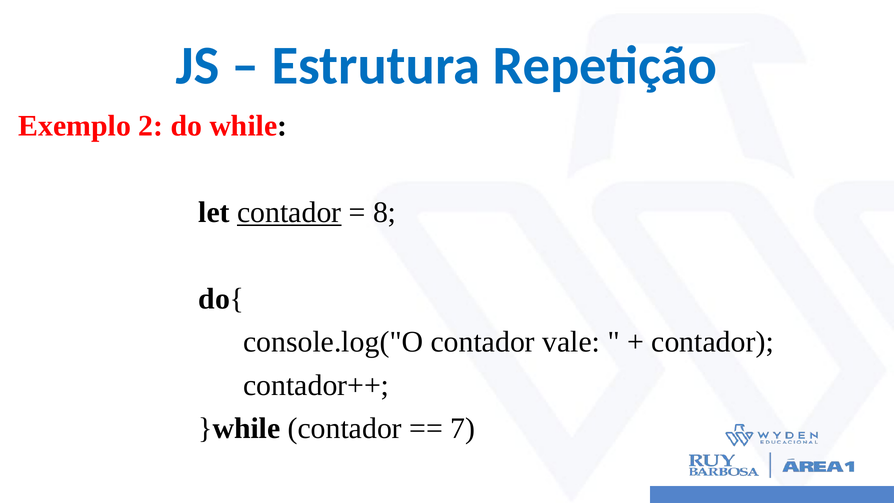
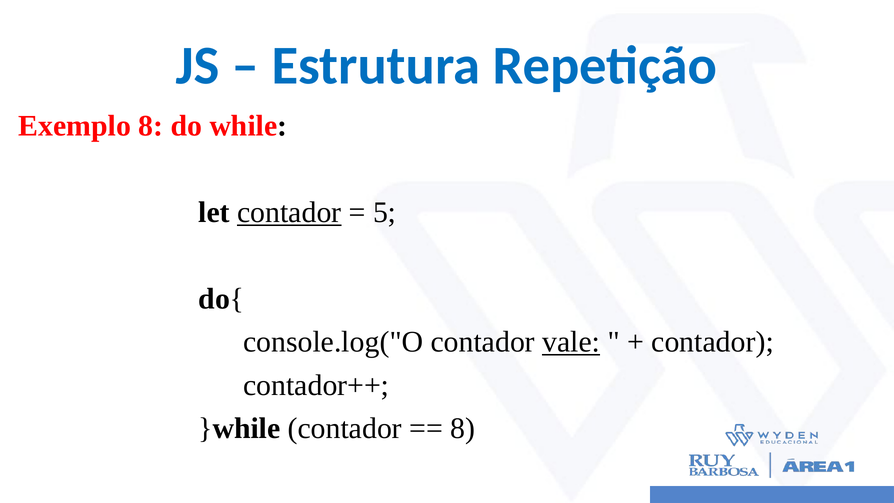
Exemplo 2: 2 -> 8
8: 8 -> 5
vale underline: none -> present
7 at (463, 428): 7 -> 8
